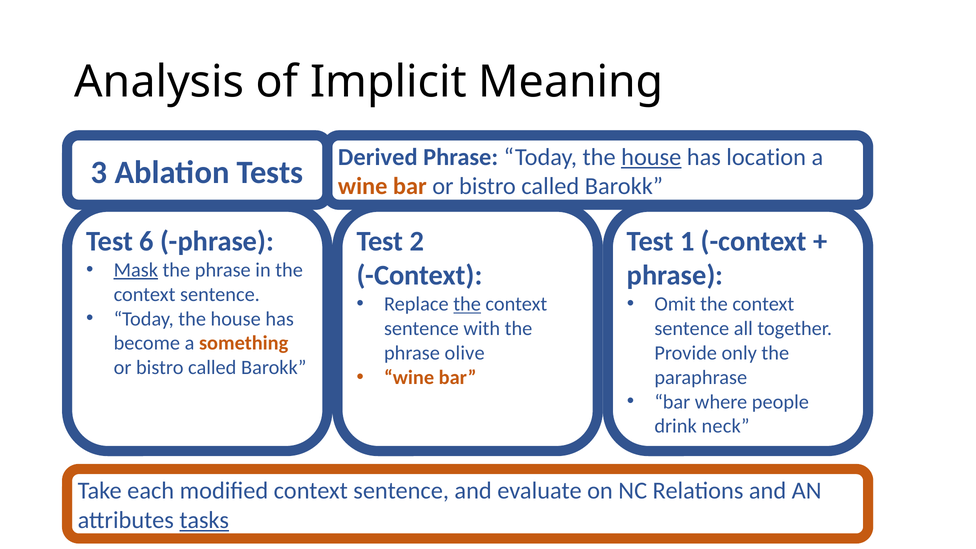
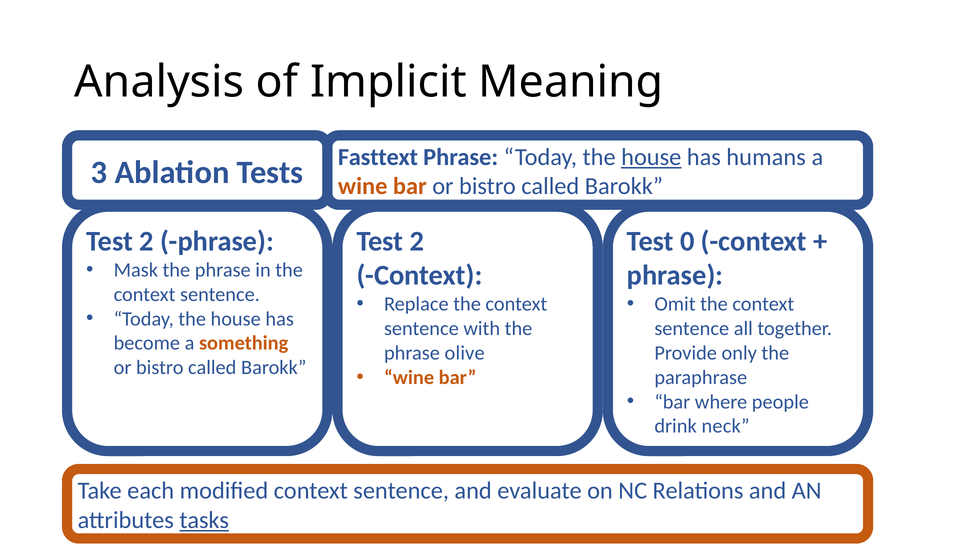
Derived: Derived -> Fasttext
location: location -> humans
6 at (147, 241): 6 -> 2
1: 1 -> 0
Mask underline: present -> none
the at (467, 304) underline: present -> none
